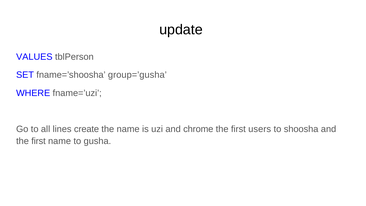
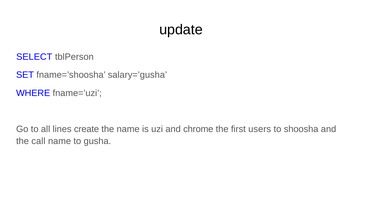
VALUES: VALUES -> SELECT
group=’gusha: group=’gusha -> salary=’gusha
first at (39, 141): first -> call
